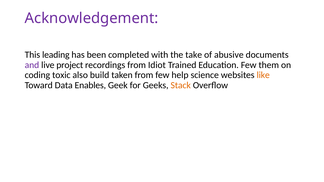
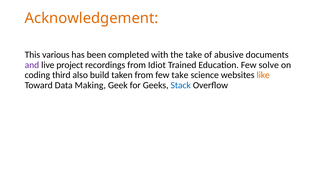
Acknowledgement colour: purple -> orange
leading: leading -> various
them: them -> solve
toxic: toxic -> third
few help: help -> take
Enables: Enables -> Making
Stack colour: orange -> blue
